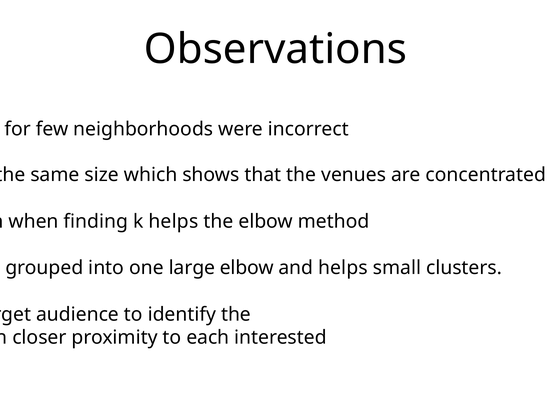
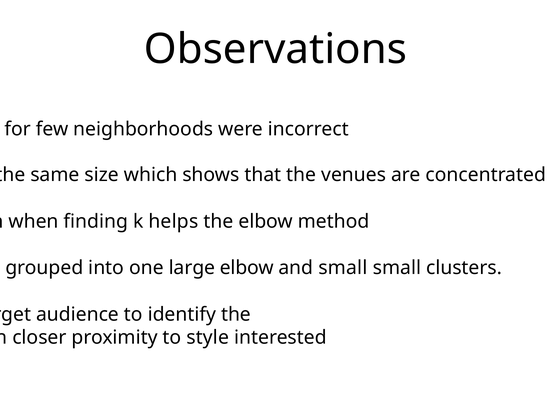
and helps: helps -> small
each: each -> style
